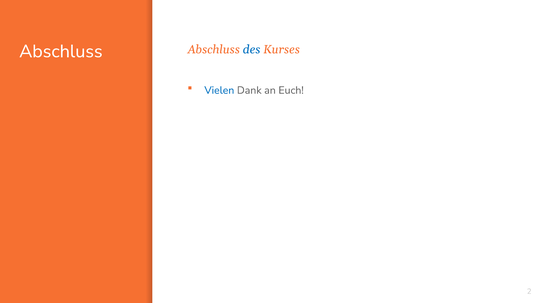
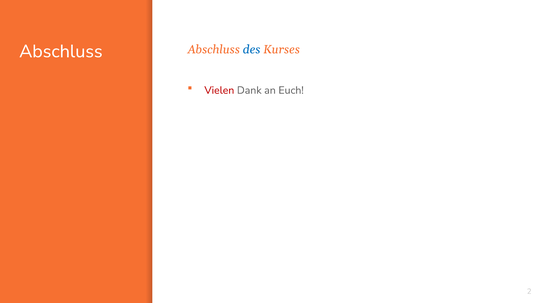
Vielen colour: blue -> red
